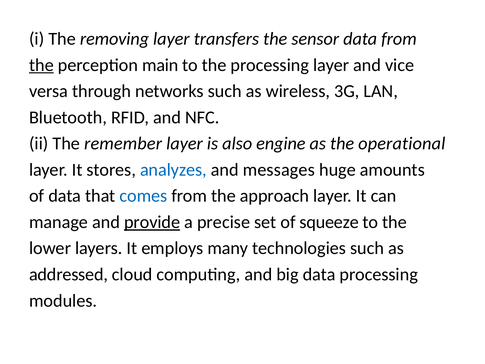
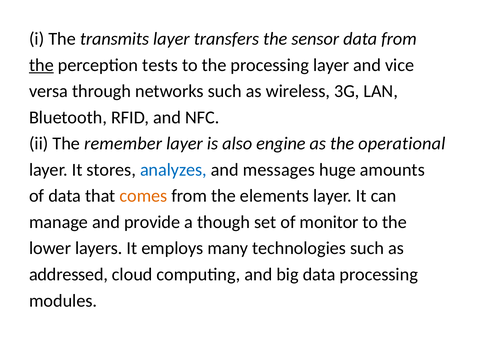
removing: removing -> transmits
main: main -> tests
comes colour: blue -> orange
approach: approach -> elements
provide underline: present -> none
precise: precise -> though
squeeze: squeeze -> monitor
